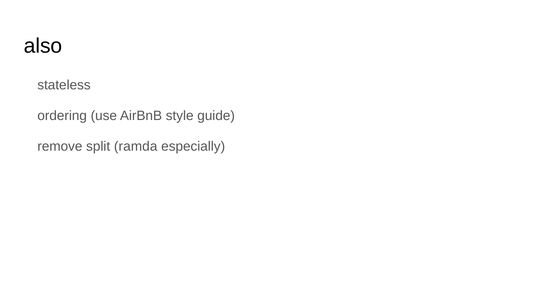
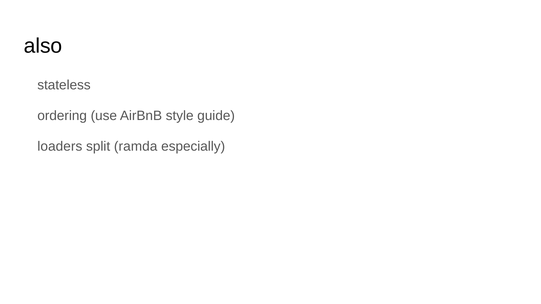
remove: remove -> loaders
